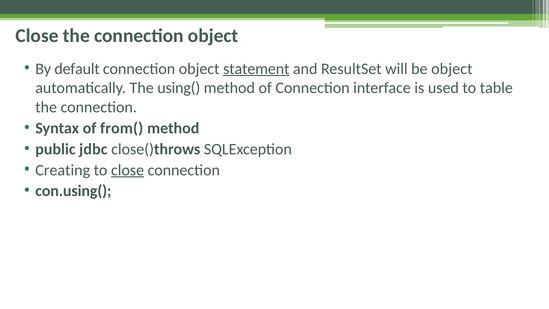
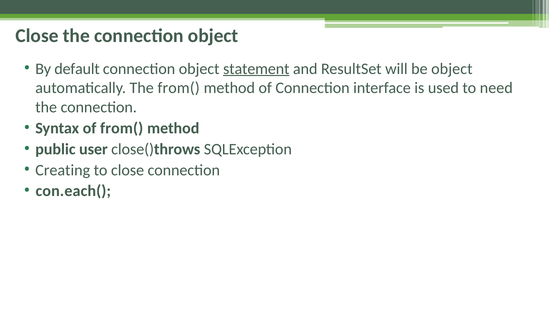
The using(: using( -> from(
table: table -> need
jdbc: jdbc -> user
close at (128, 170) underline: present -> none
con.using(: con.using( -> con.each(
